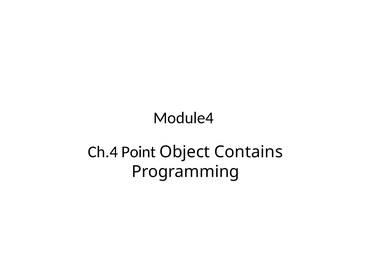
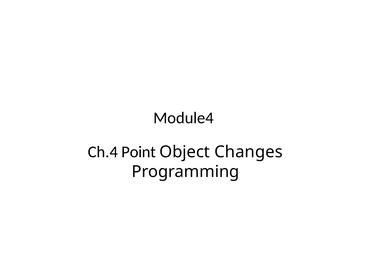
Contains: Contains -> Changes
